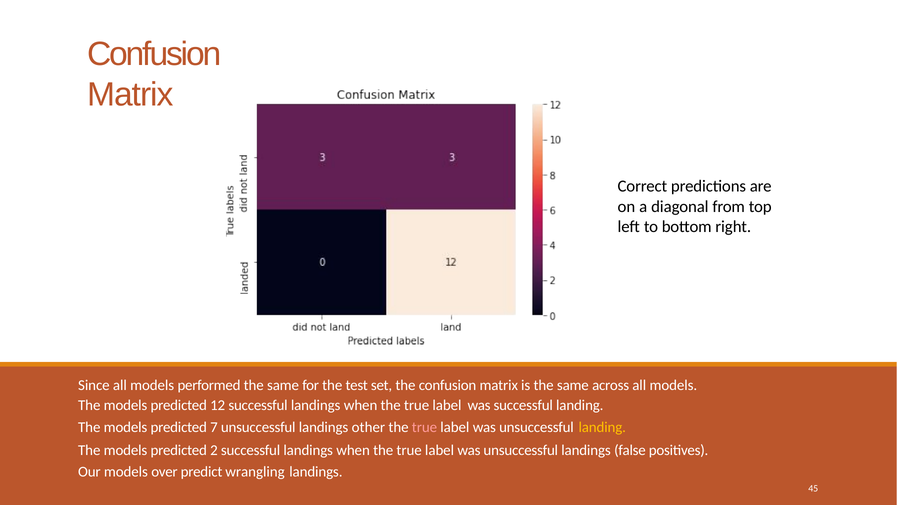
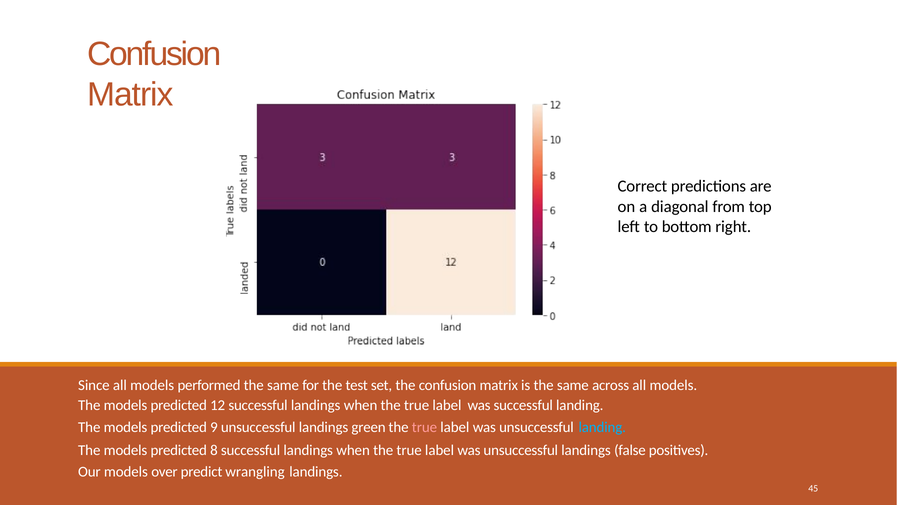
7: 7 -> 9
other: other -> green
landing at (602, 427) colour: yellow -> light blue
2: 2 -> 8
